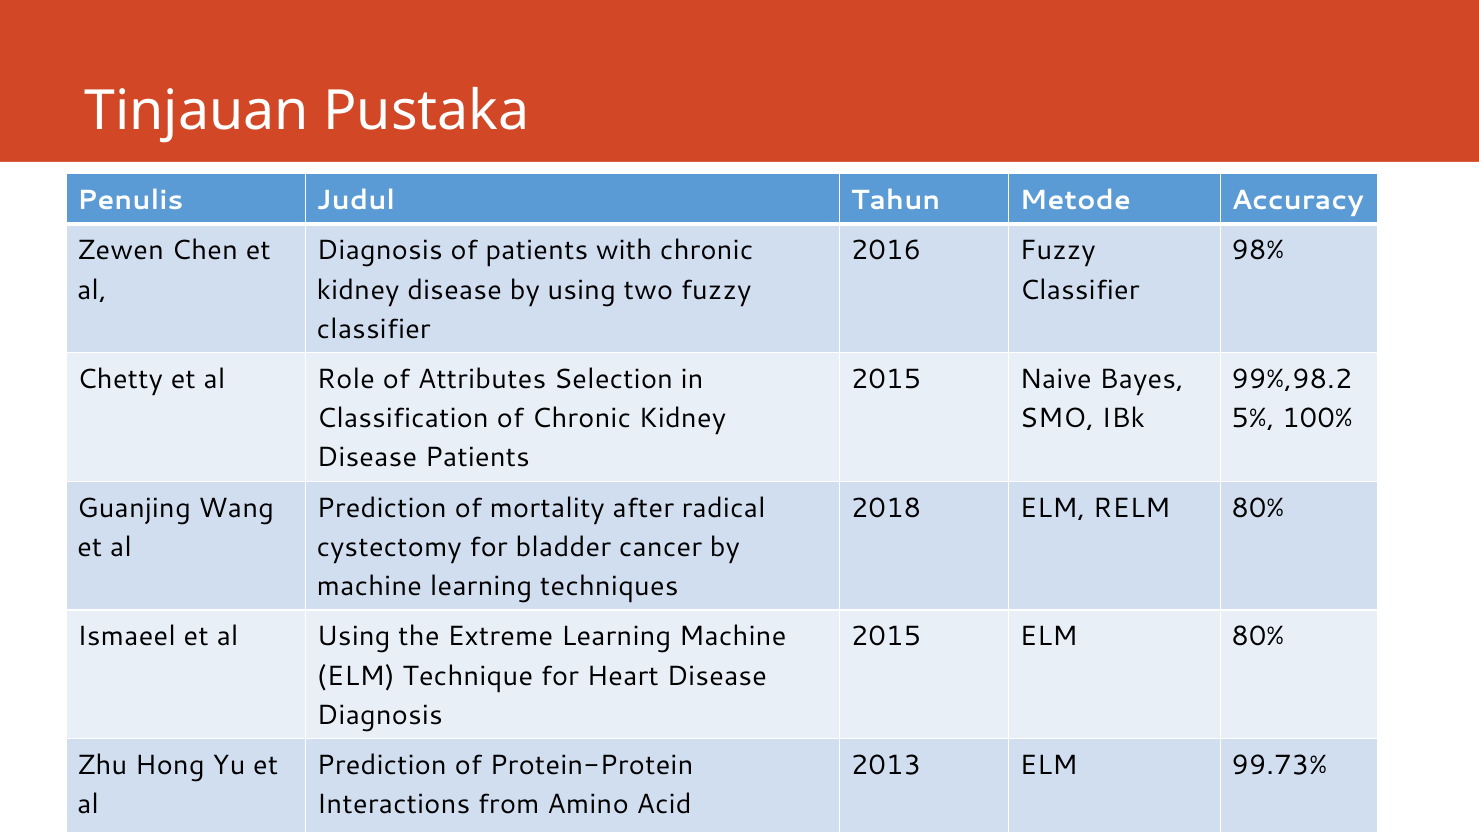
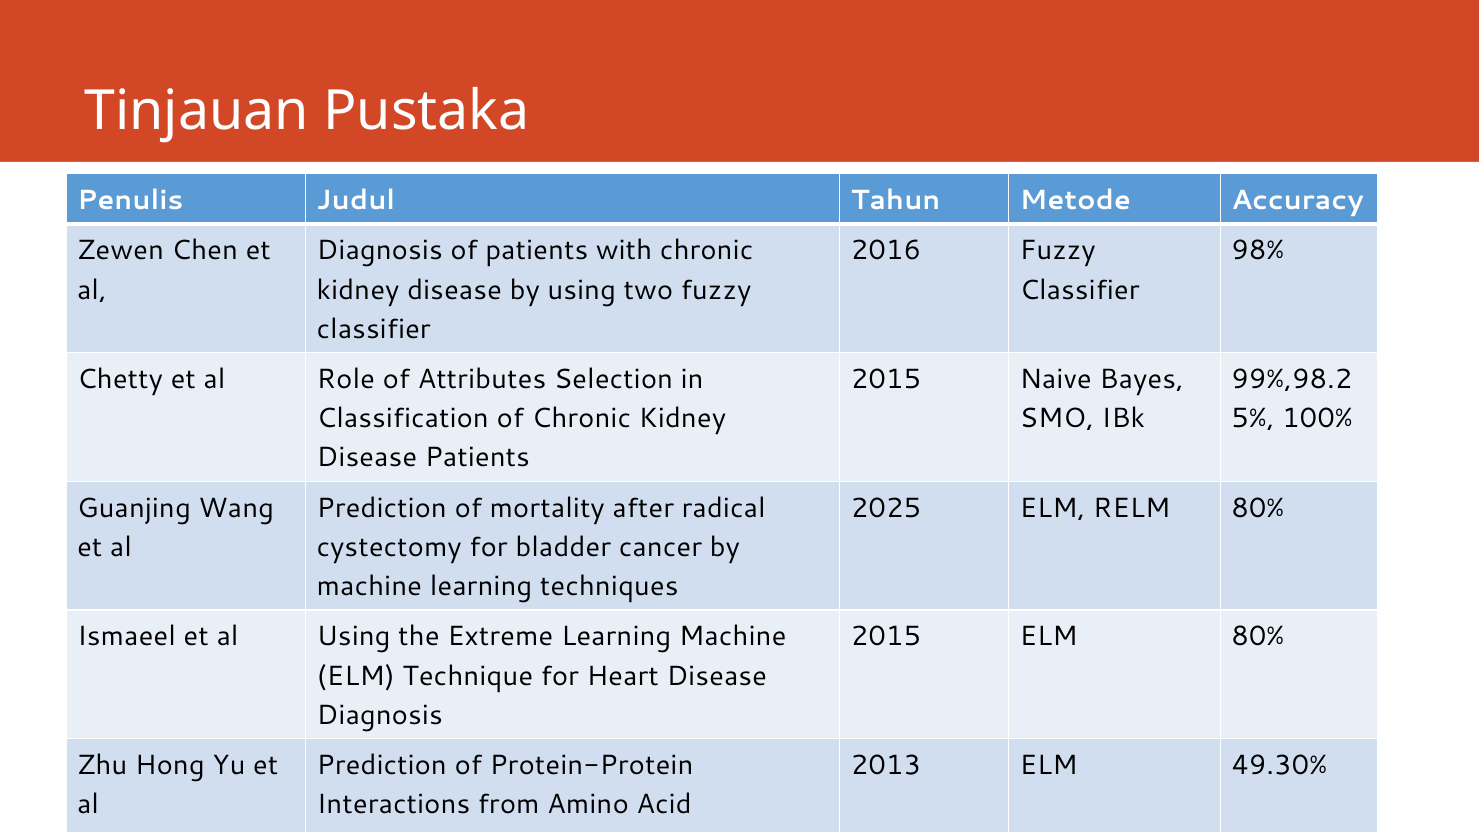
2018: 2018 -> 2025
99.73%: 99.73% -> 49.30%
